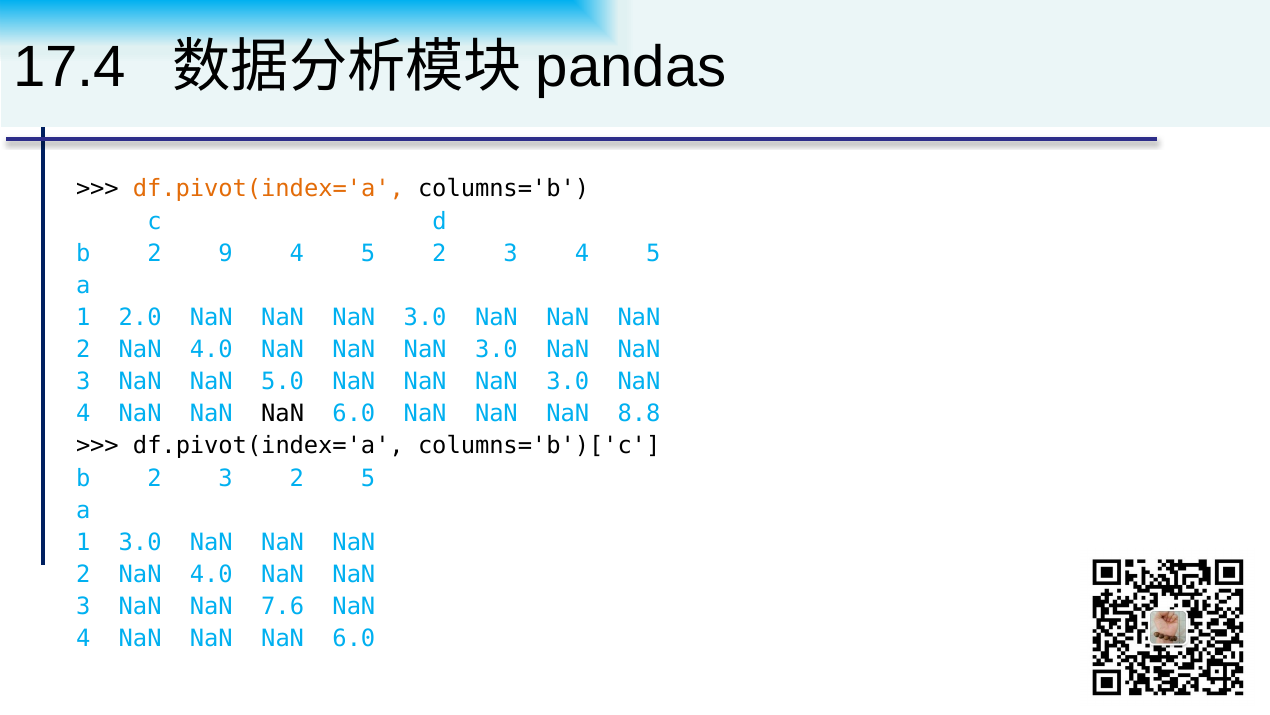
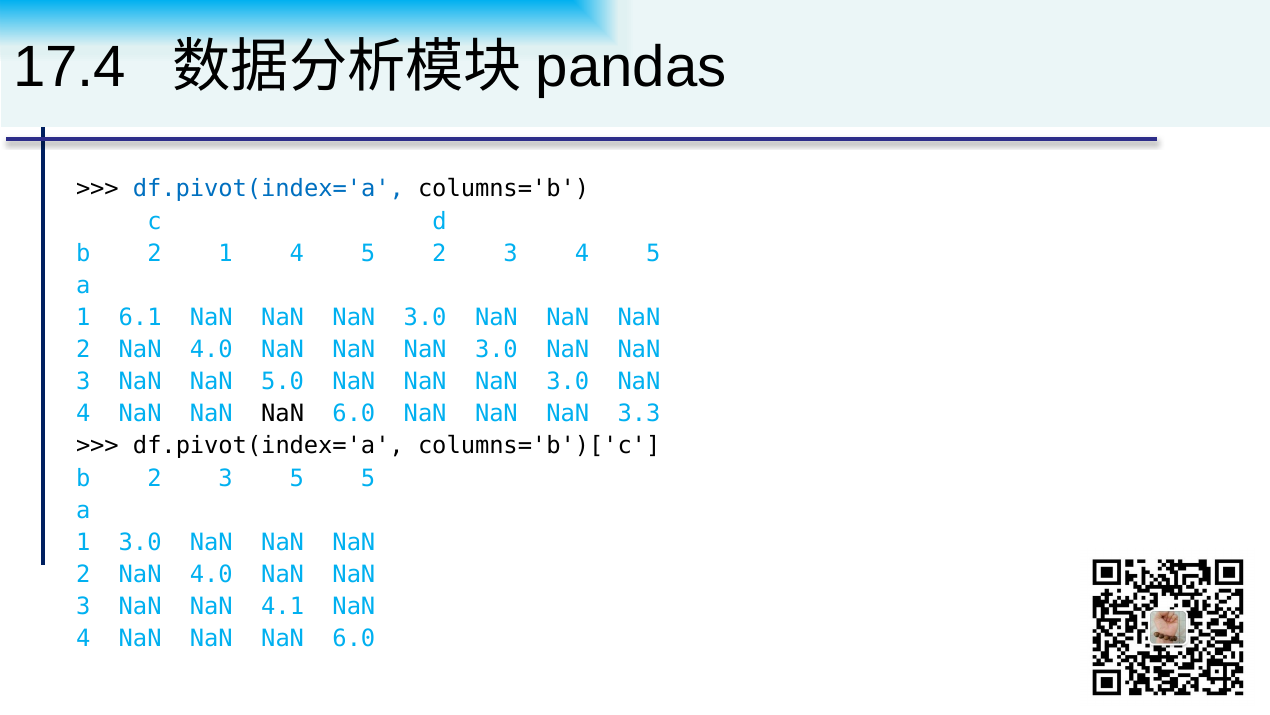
df.pivot(index='a at (268, 189) colour: orange -> blue
2 9: 9 -> 1
2.0: 2.0 -> 6.1
8.8: 8.8 -> 3.3
3 2: 2 -> 5
7.6: 7.6 -> 4.1
